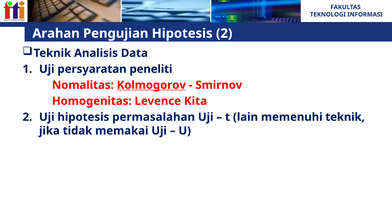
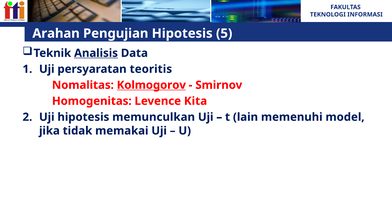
Hipotesis 2: 2 -> 5
Analisis underline: none -> present
peneliti: peneliti -> teoritis
permasalahan: permasalahan -> memunculkan
memenuhi teknik: teknik -> model
